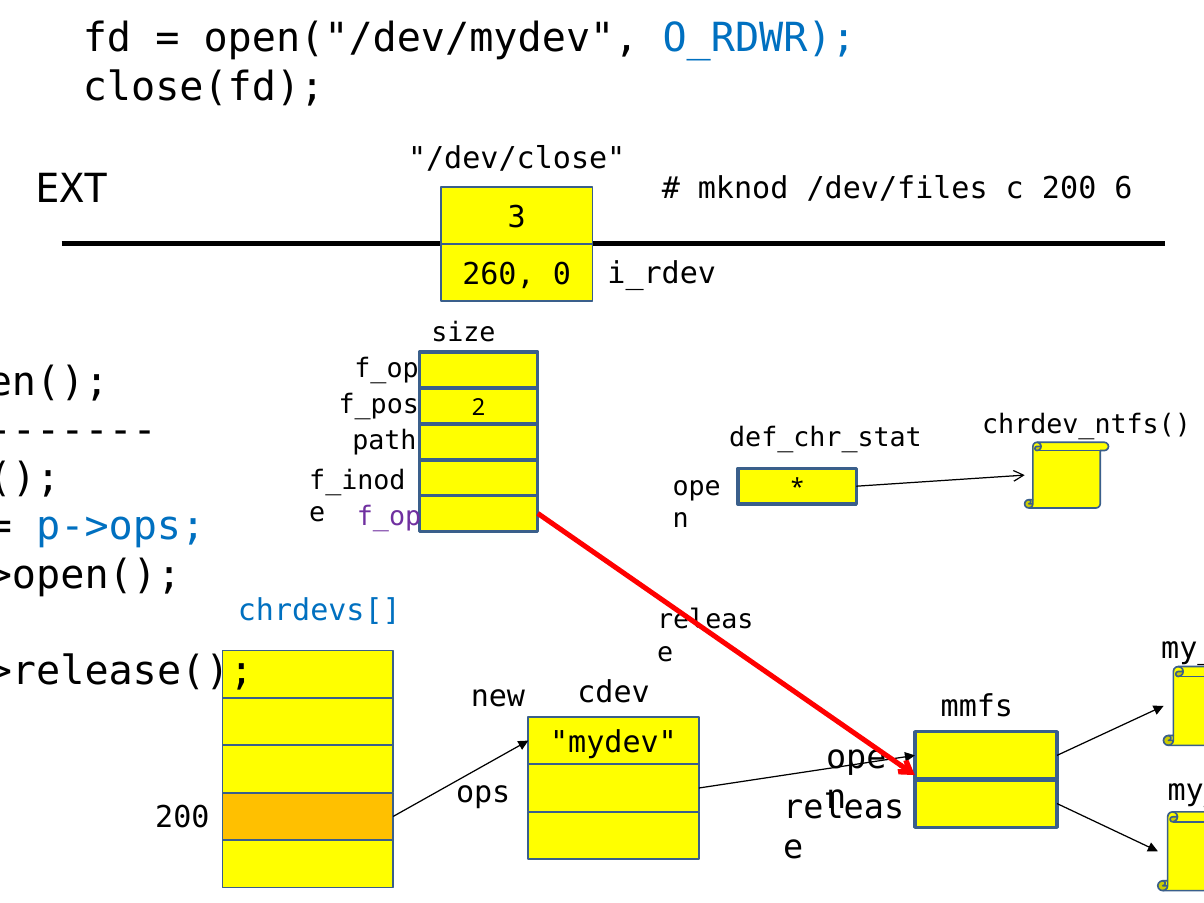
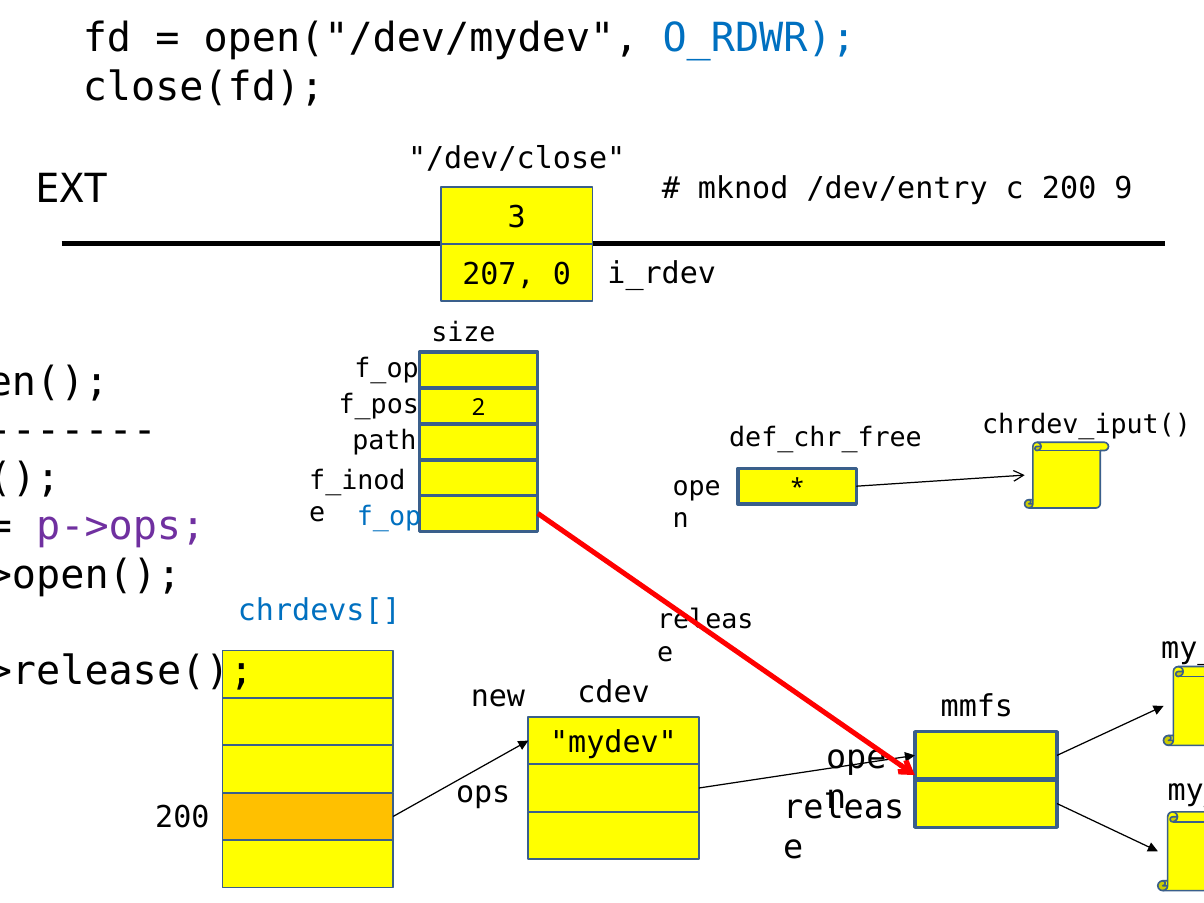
/dev/files: /dev/files -> /dev/entry
6: 6 -> 9
260: 260 -> 207
chrdev_ntfs(: chrdev_ntfs( -> chrdev_iput(
def_chr_stat: def_chr_stat -> def_chr_free
f_op at (389, 517) colour: purple -> blue
p->ops colour: blue -> purple
